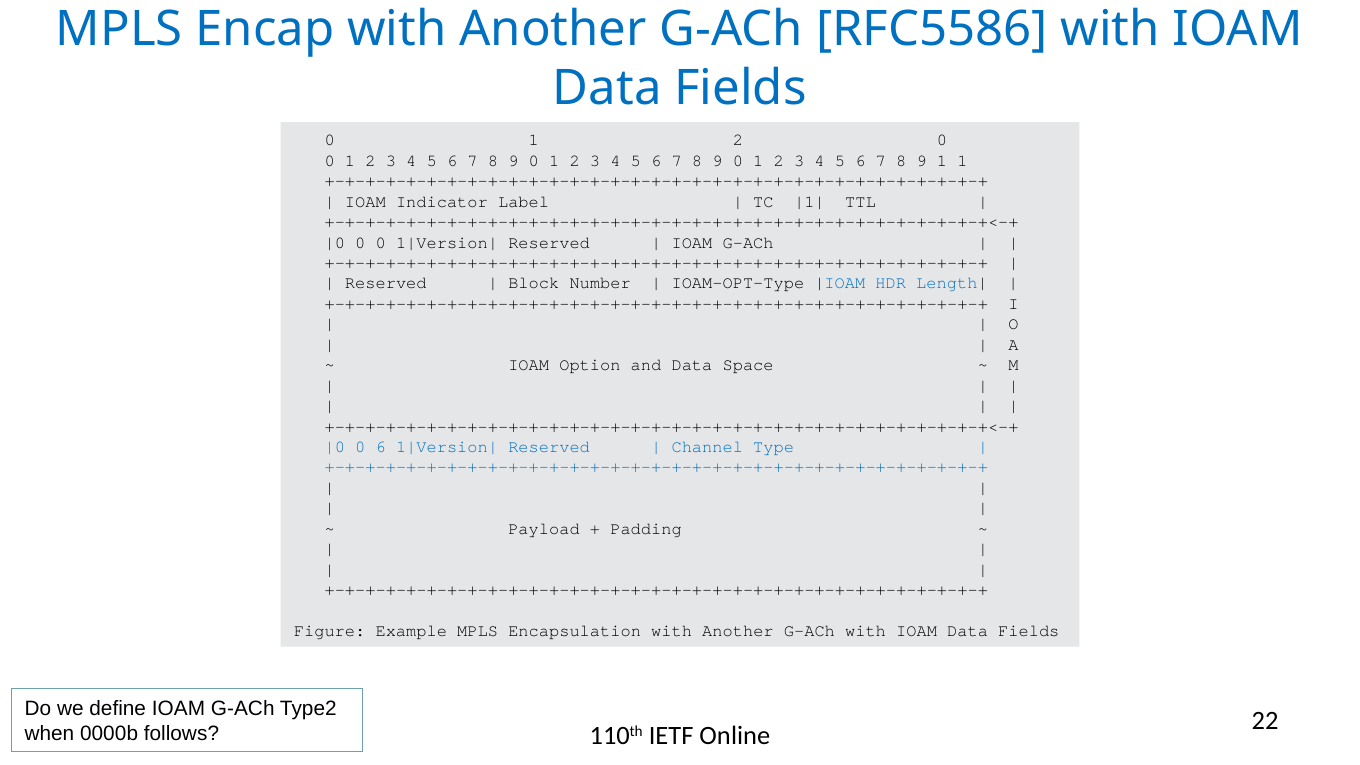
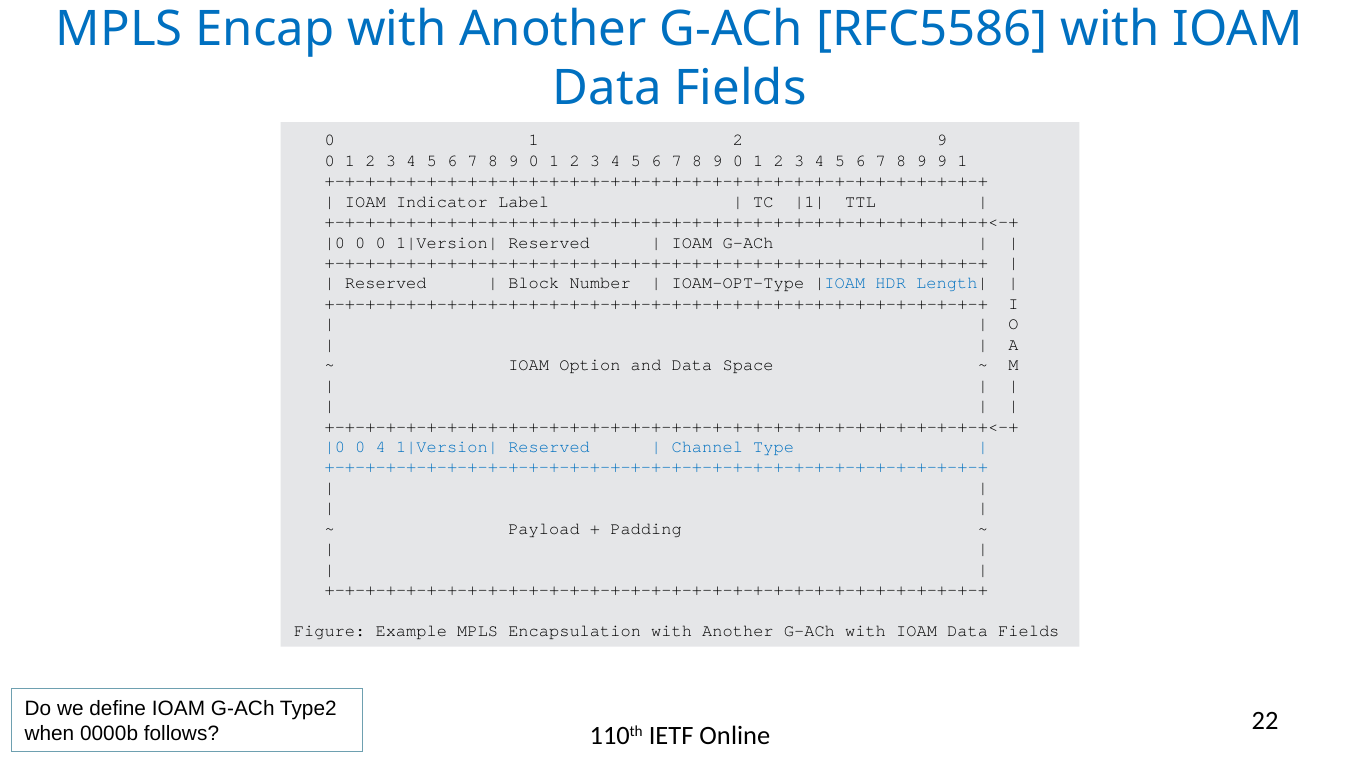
2 0: 0 -> 9
9 1: 1 -> 9
0 6: 6 -> 4
